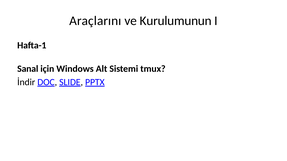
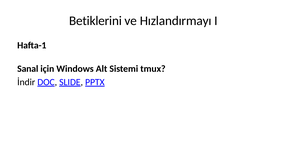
Araçlarını: Araçlarını -> Betiklerini
Kurulumunun: Kurulumunun -> Hızlandırmayı
